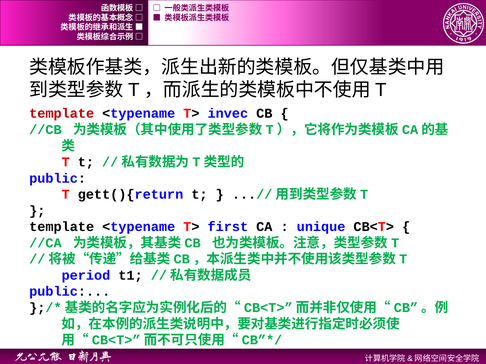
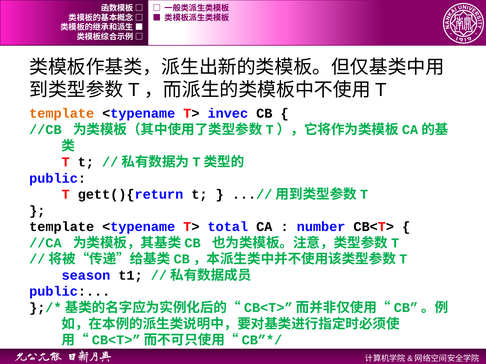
template at (62, 114) colour: red -> orange
first: first -> total
unique: unique -> number
period: period -> season
